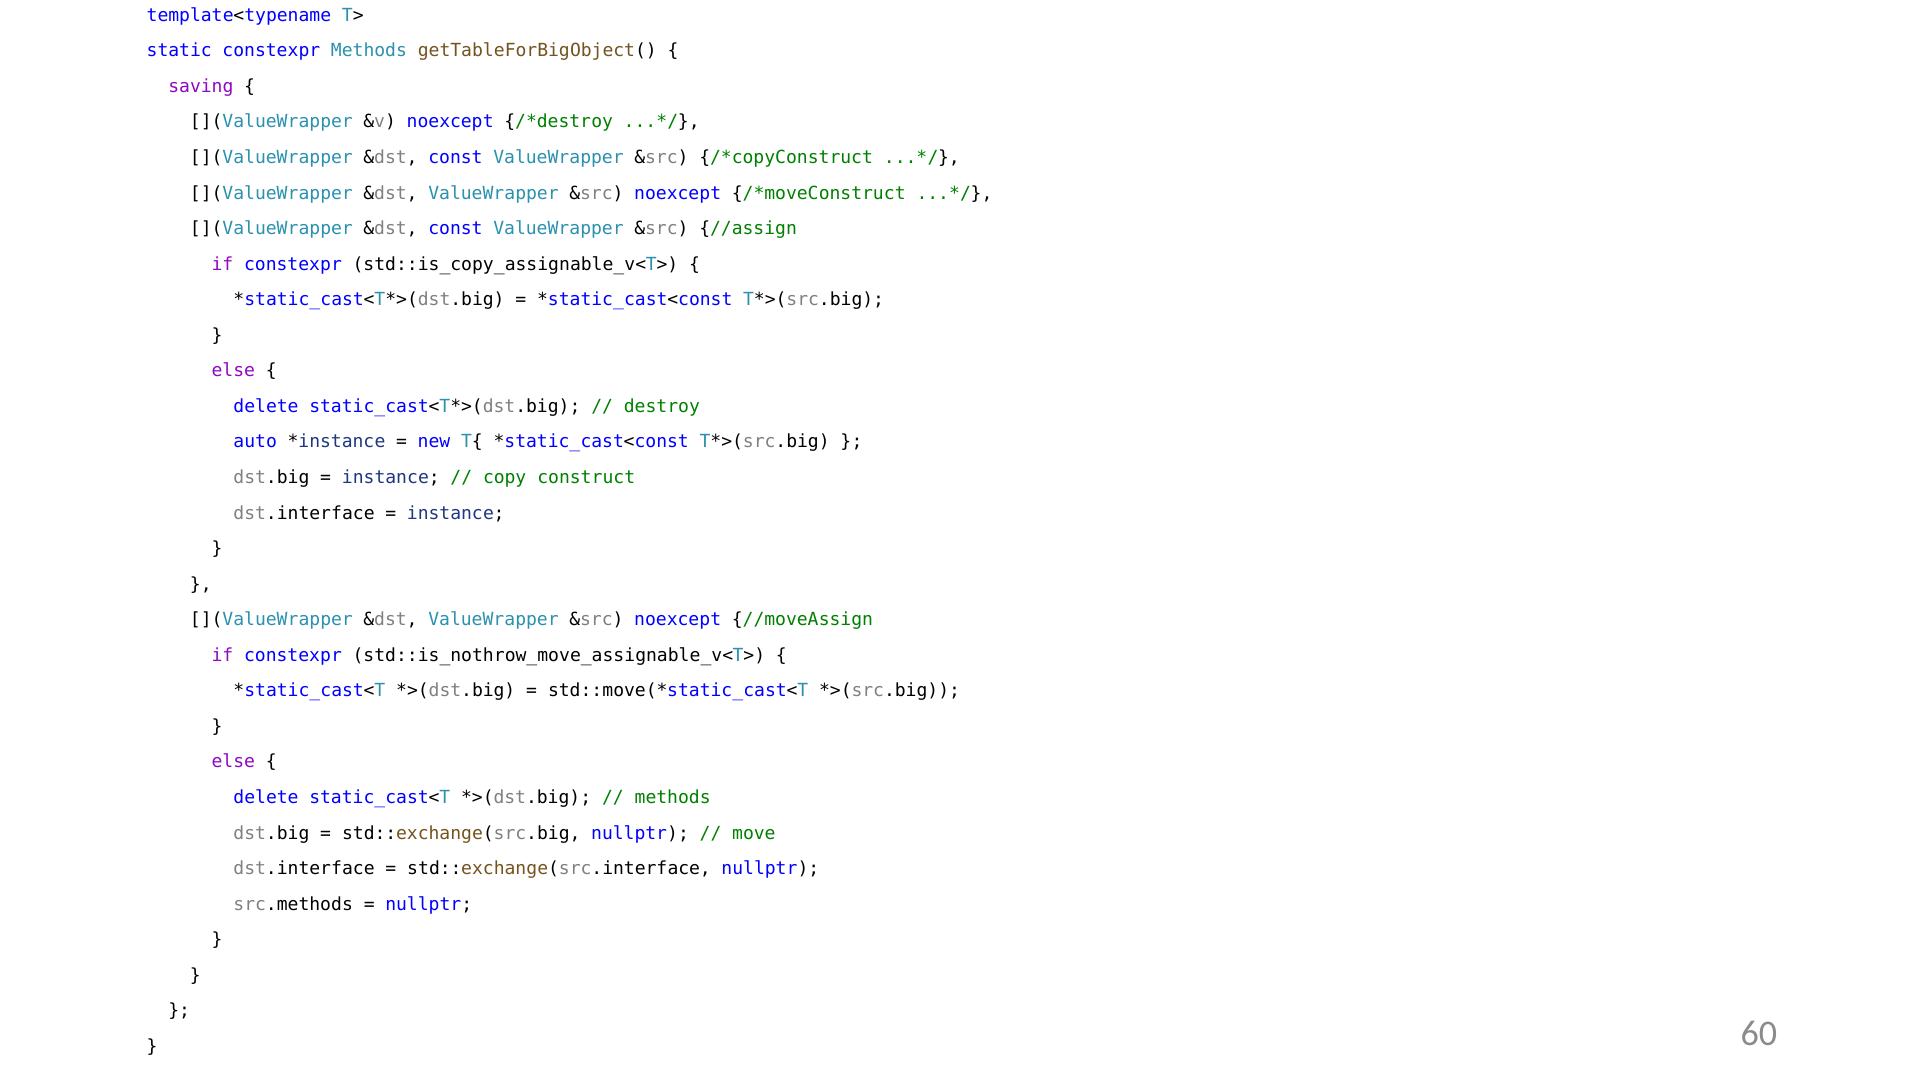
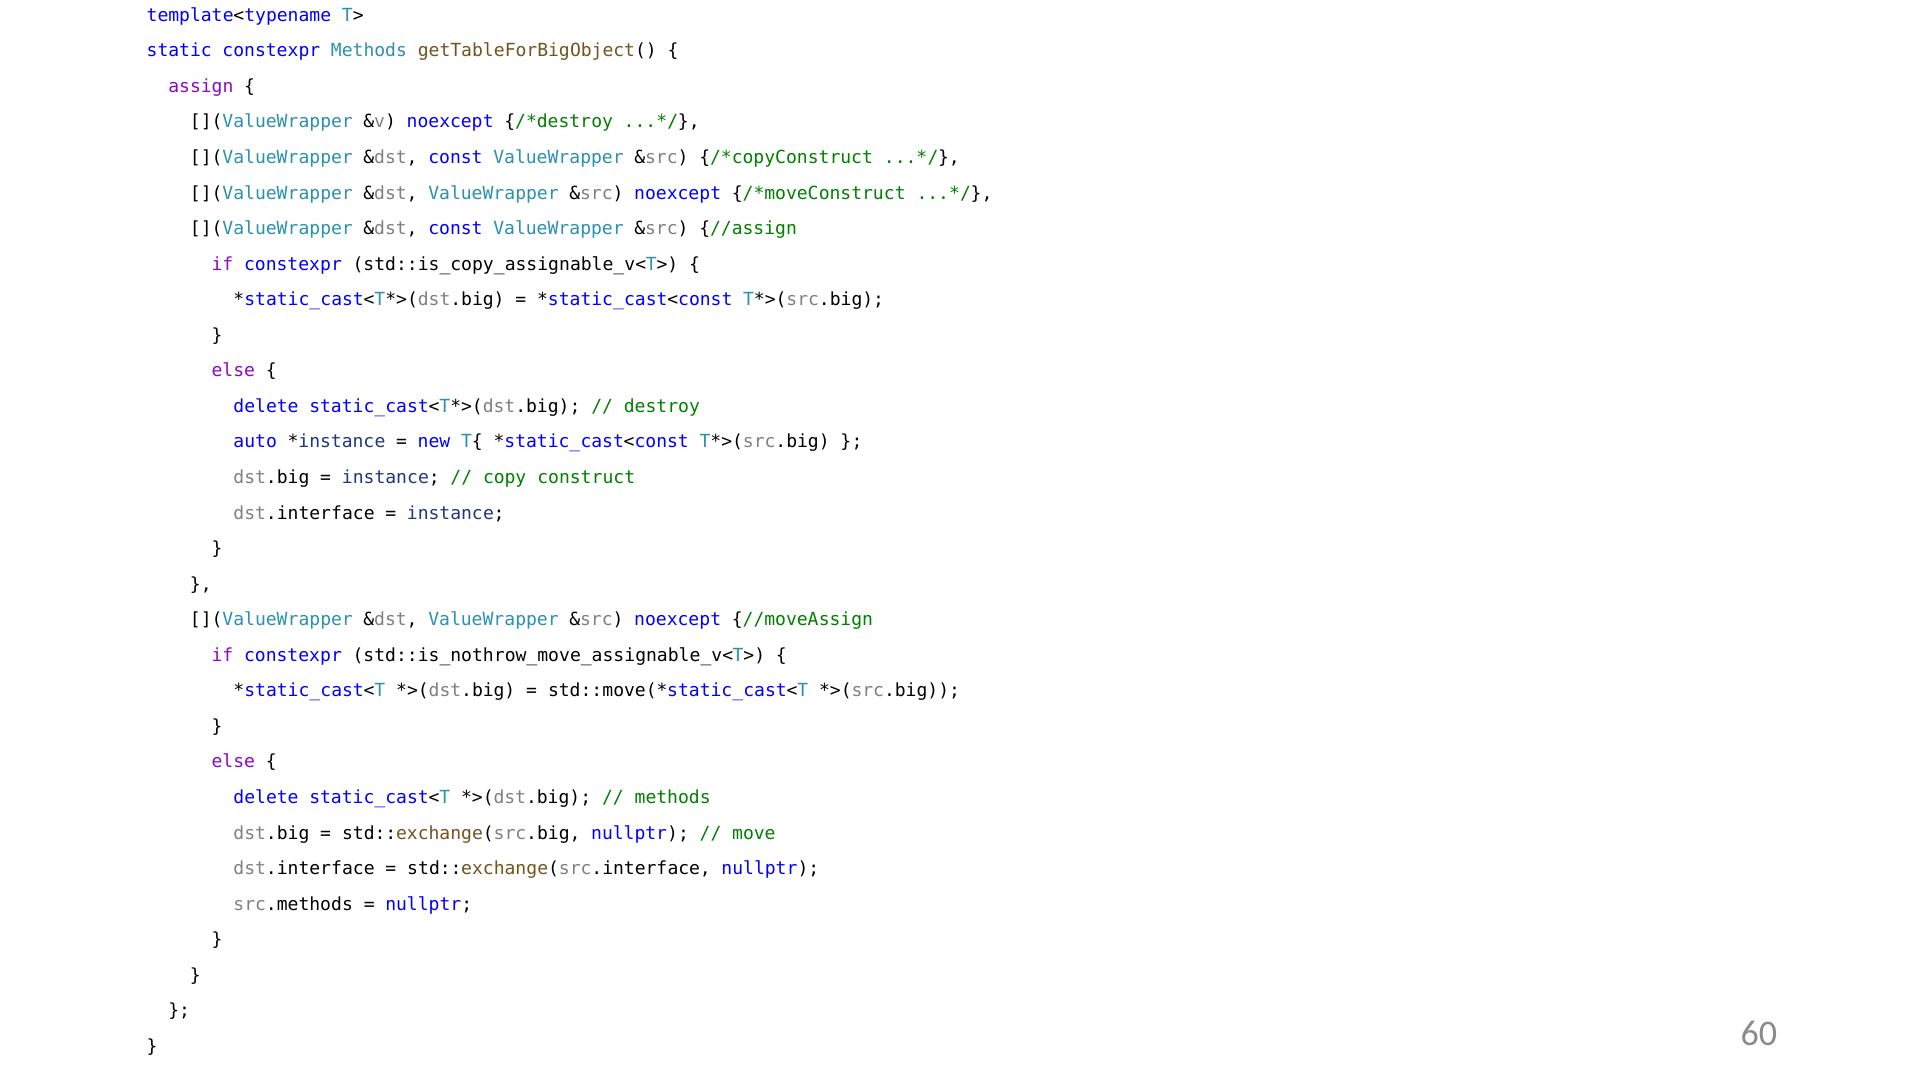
saving: saving -> assign
